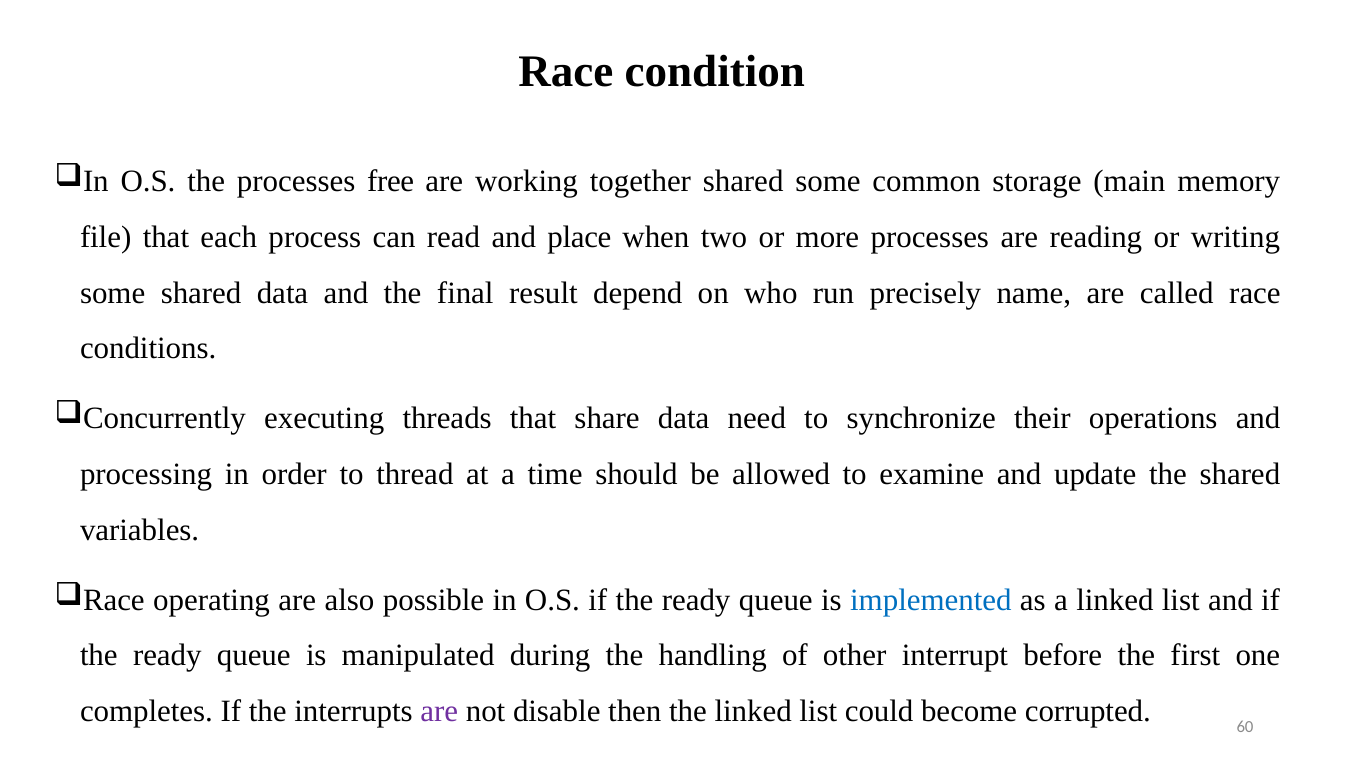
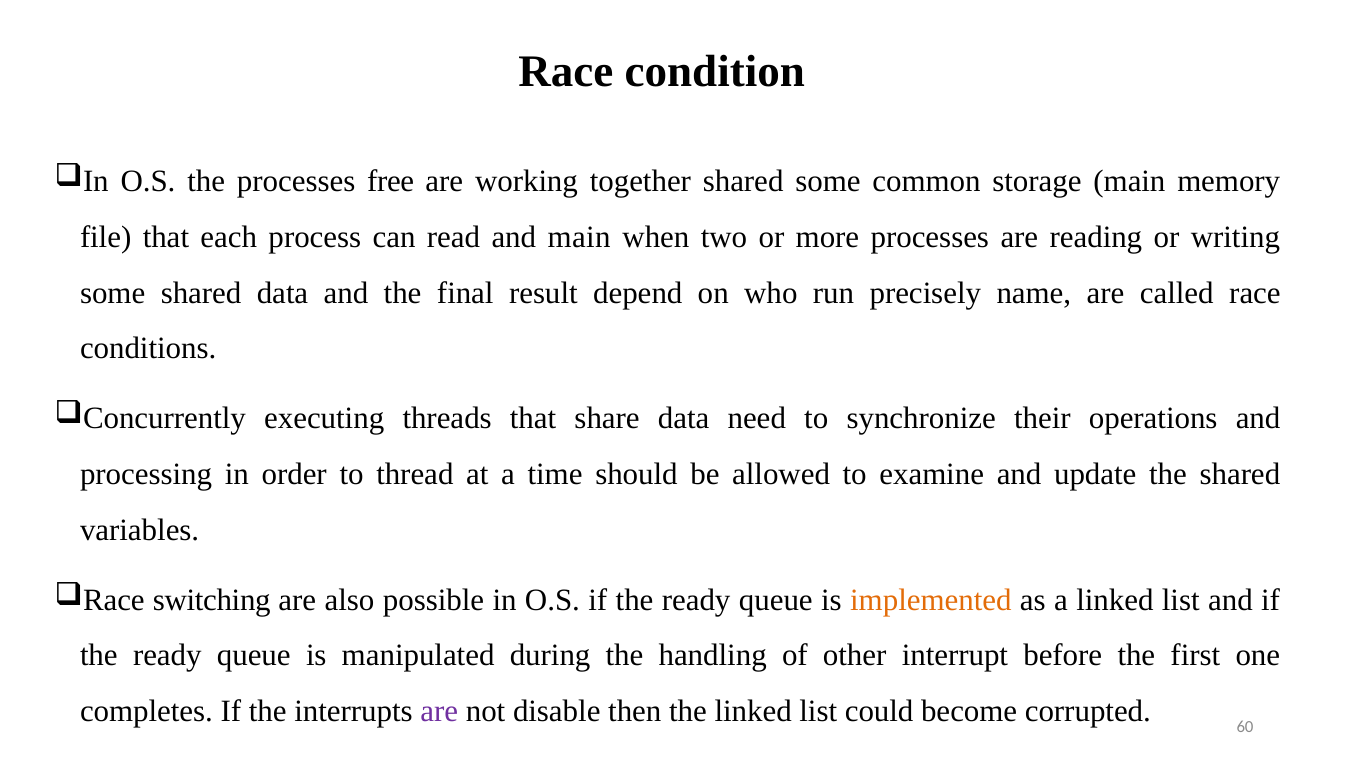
and place: place -> main
operating: operating -> switching
implemented colour: blue -> orange
